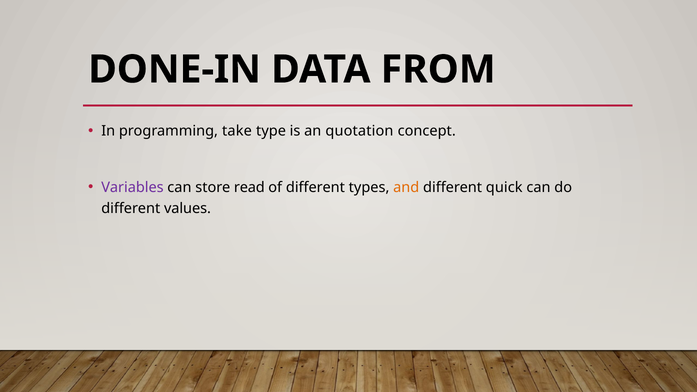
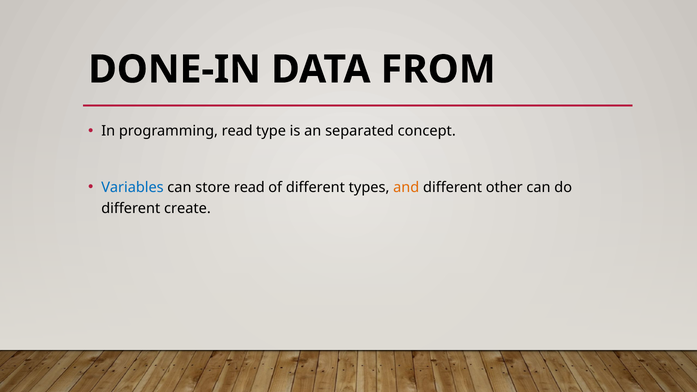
programming take: take -> read
quotation: quotation -> separated
Variables colour: purple -> blue
quick: quick -> other
values: values -> create
